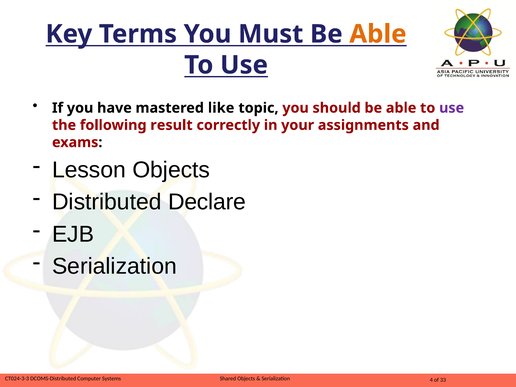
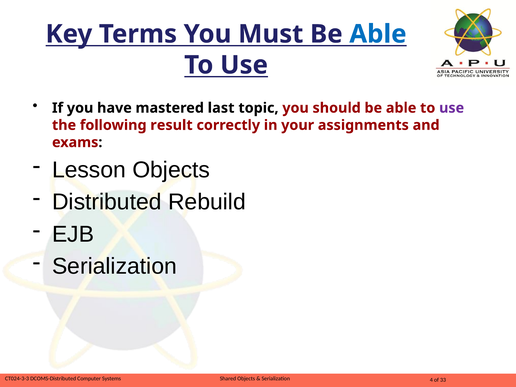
Able at (378, 34) colour: orange -> blue
like: like -> last
Declare: Declare -> Rebuild
